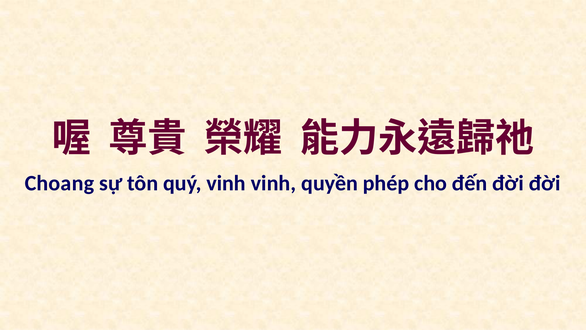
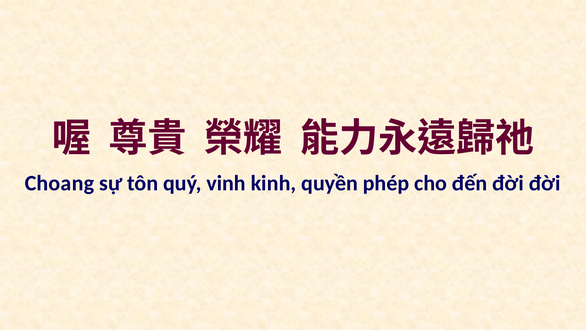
vinh vinh: vinh -> kinh
